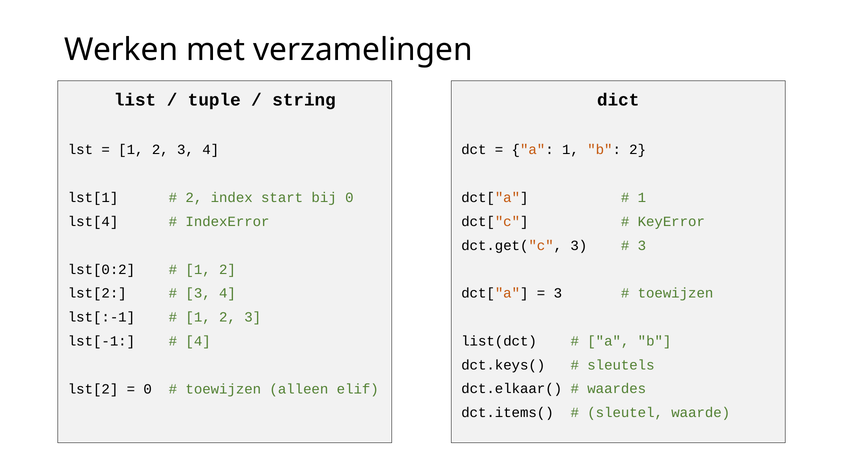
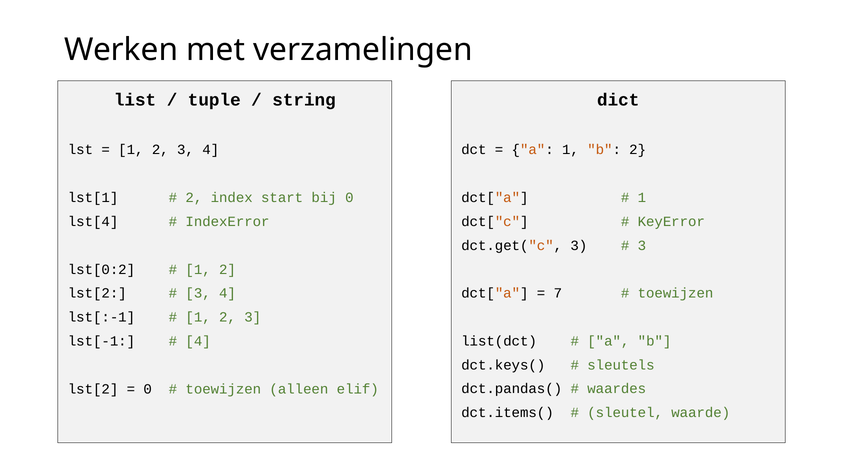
3 at (558, 293): 3 -> 7
dct.elkaar(: dct.elkaar( -> dct.pandas(
